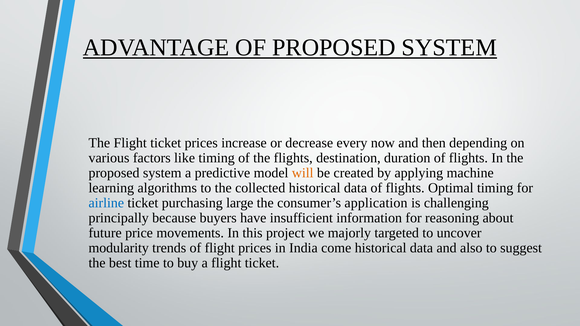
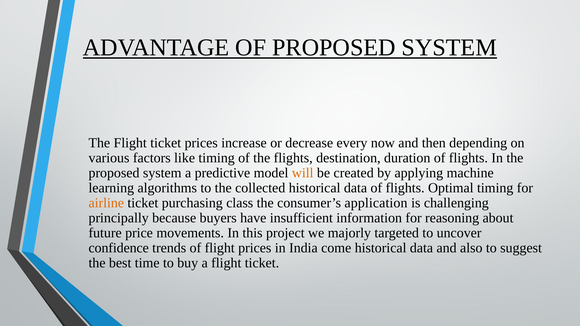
airline colour: blue -> orange
large: large -> class
modularity: modularity -> confidence
